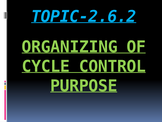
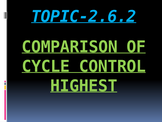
ORGANIZING: ORGANIZING -> COMPARISON
PURPOSE: PURPOSE -> HIGHEST
